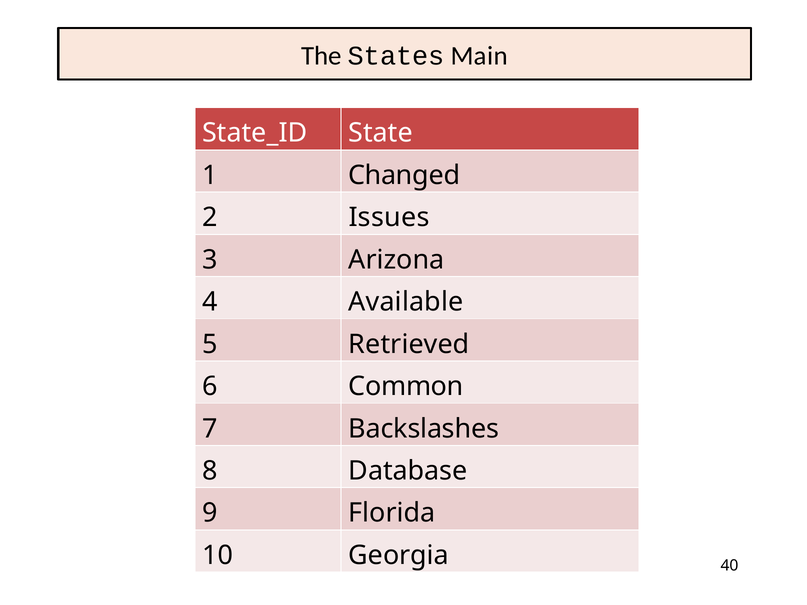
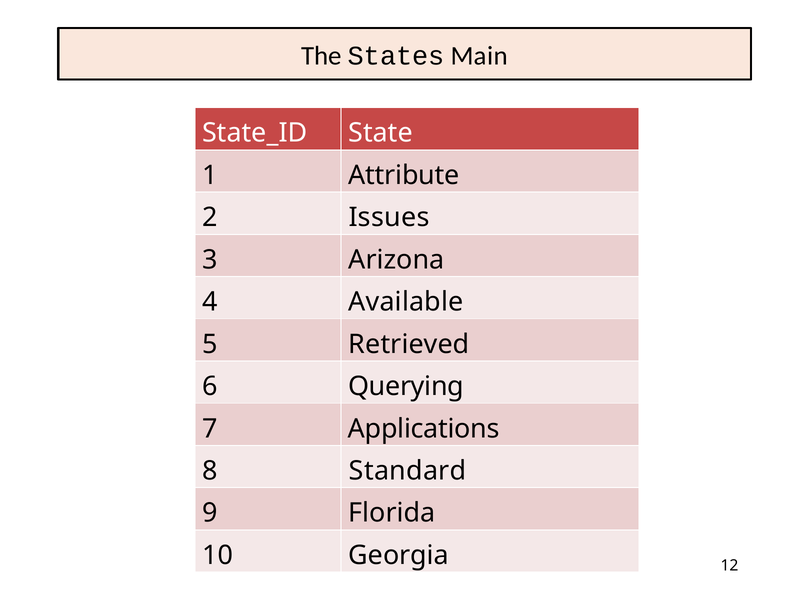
Changed: Changed -> Attribute
Common: Common -> Querying
Backslashes: Backslashes -> Applications
Database: Database -> Standard
40: 40 -> 12
